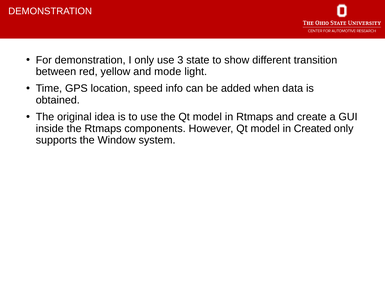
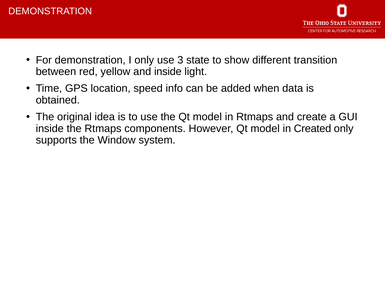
and mode: mode -> inside
